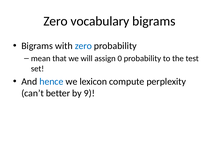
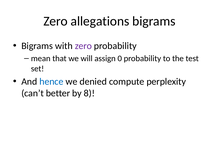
vocabulary: vocabulary -> allegations
zero at (83, 46) colour: blue -> purple
lexicon: lexicon -> denied
9: 9 -> 8
